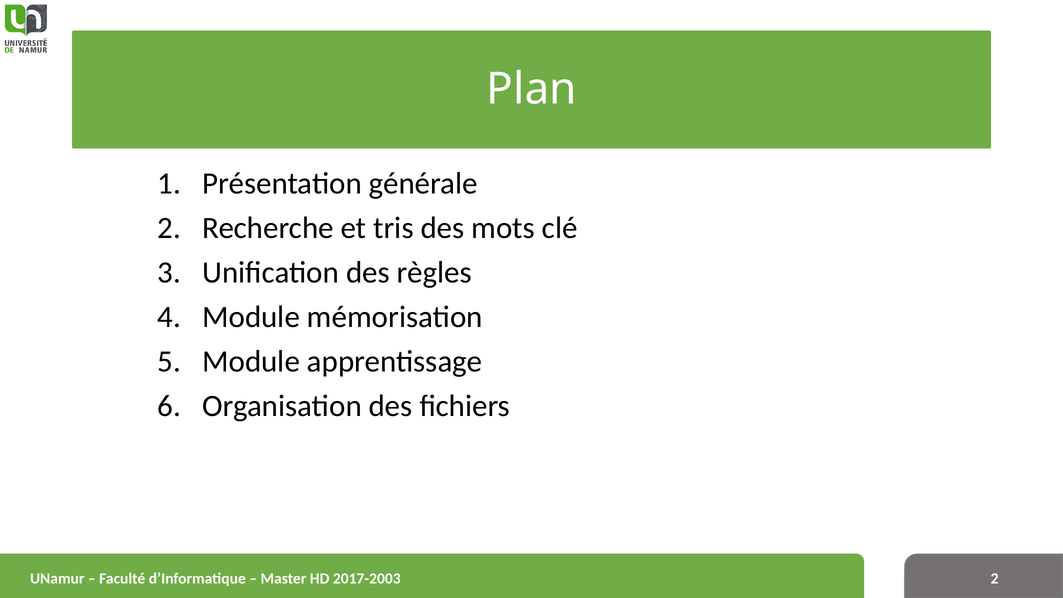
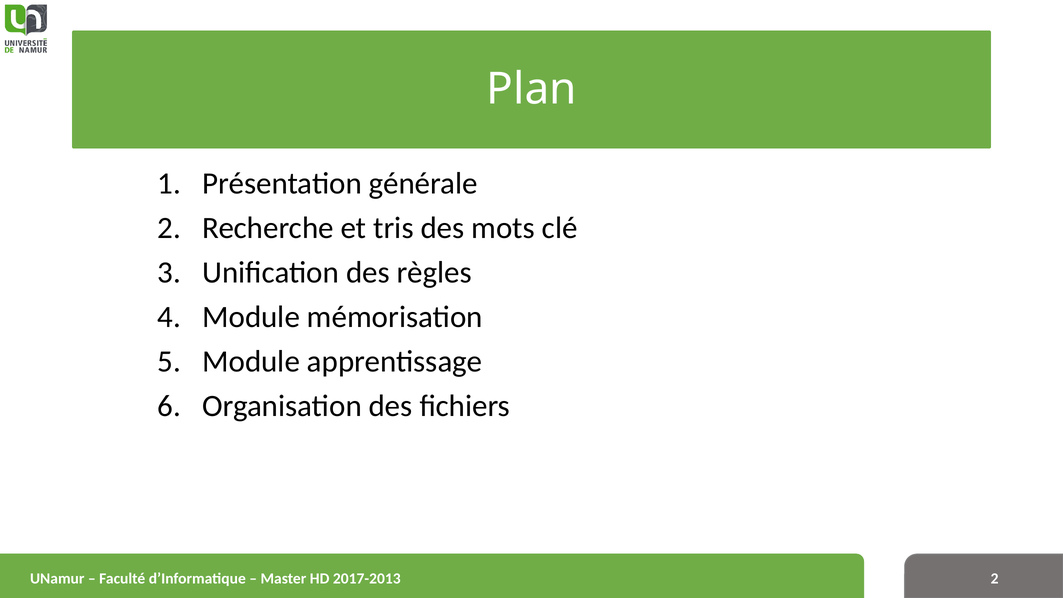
2017-2003: 2017-2003 -> 2017-2013
